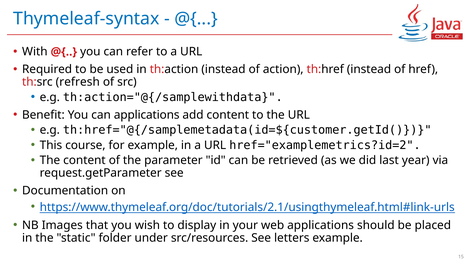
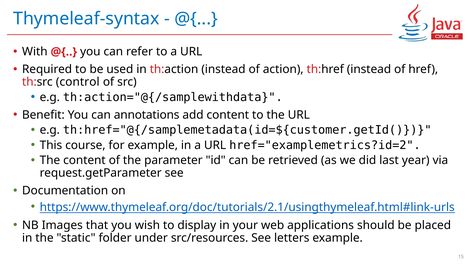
refresh: refresh -> control
can applications: applications -> annotations
